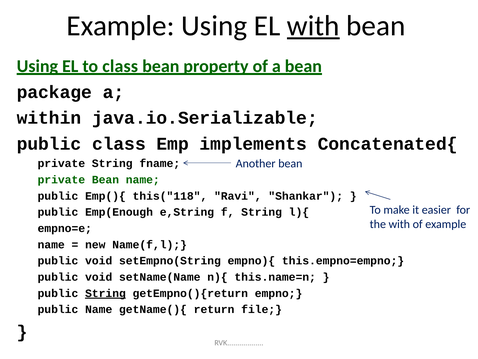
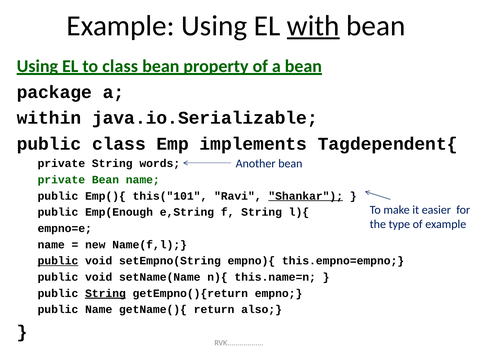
Concatenated{: Concatenated{ -> Tagdependent{
fname: fname -> words
this("118: this("118 -> this("101
Shankar underline: none -> present
the with: with -> type
public at (58, 260) underline: none -> present
file: file -> also
